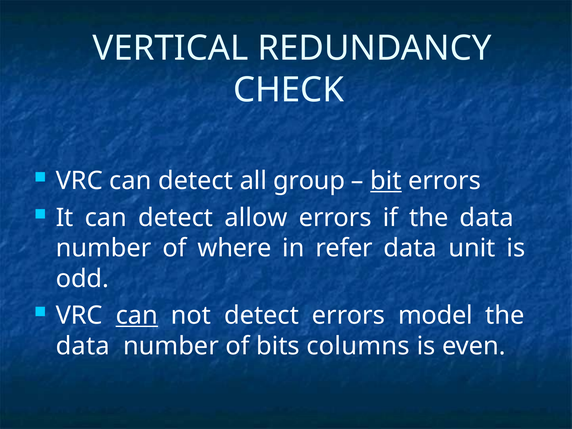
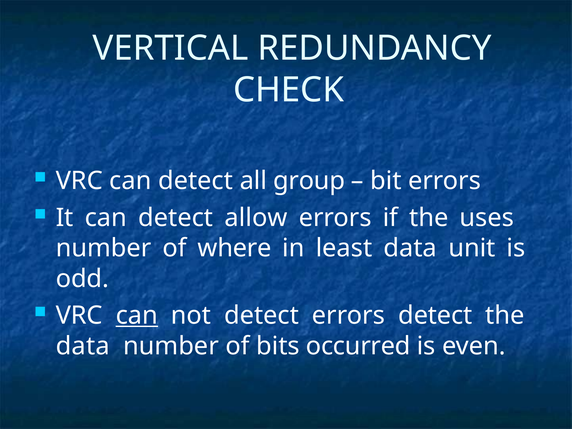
bit underline: present -> none
if the data: data -> uses
refer: refer -> least
errors model: model -> detect
columns: columns -> occurred
